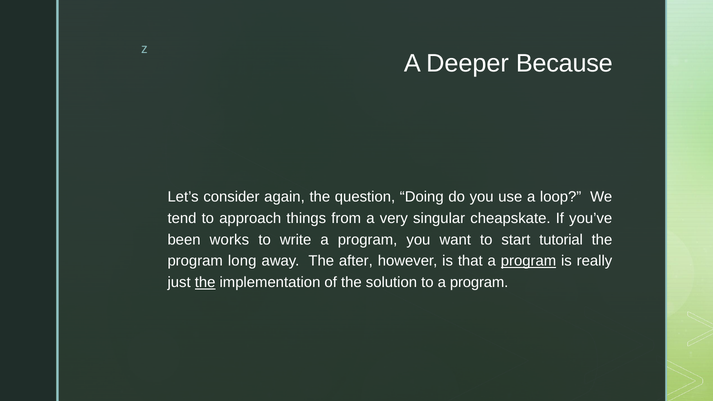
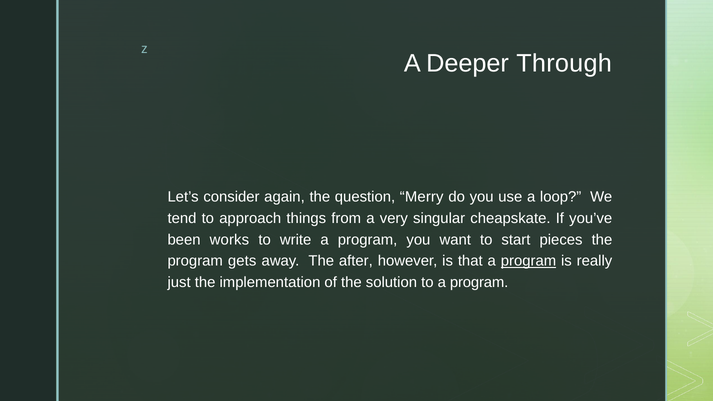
Because: Because -> Through
Doing: Doing -> Merry
tutorial: tutorial -> pieces
long: long -> gets
the at (205, 282) underline: present -> none
